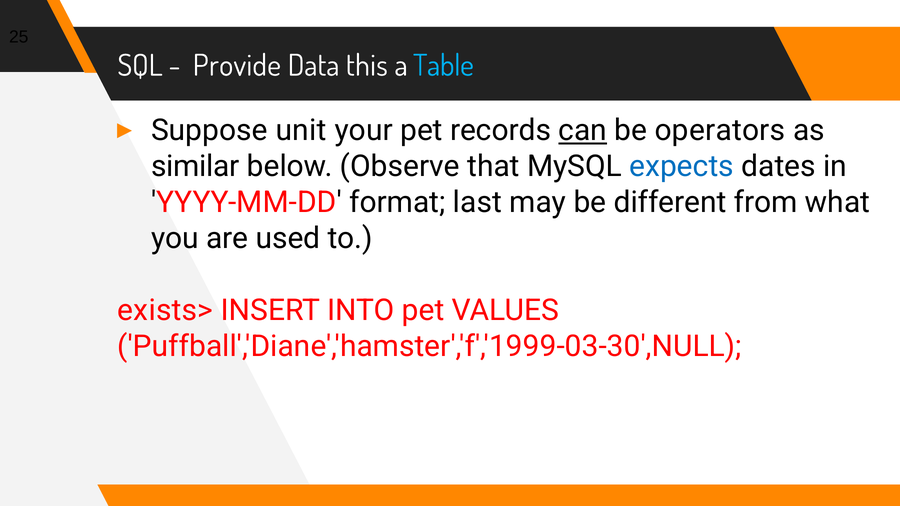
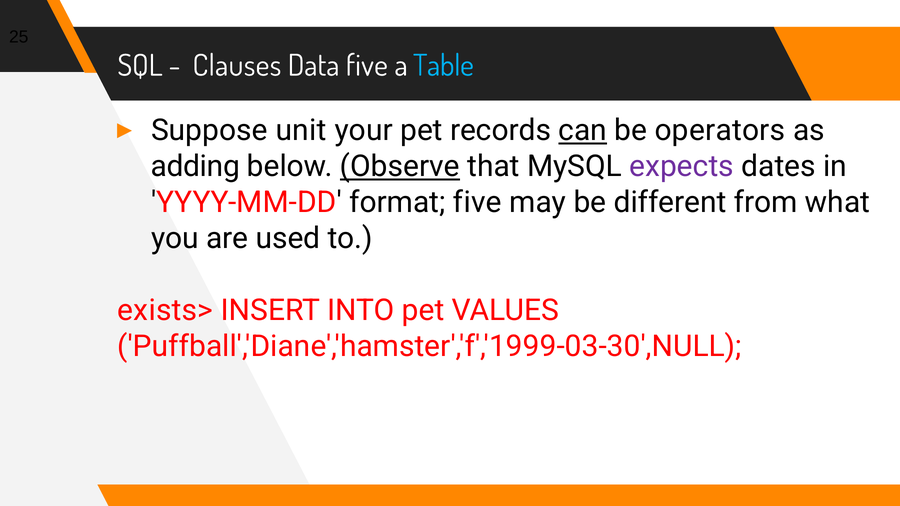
Provide: Provide -> Clauses
Data this: this -> five
similar: similar -> adding
Observe underline: none -> present
expects colour: blue -> purple
format last: last -> five
